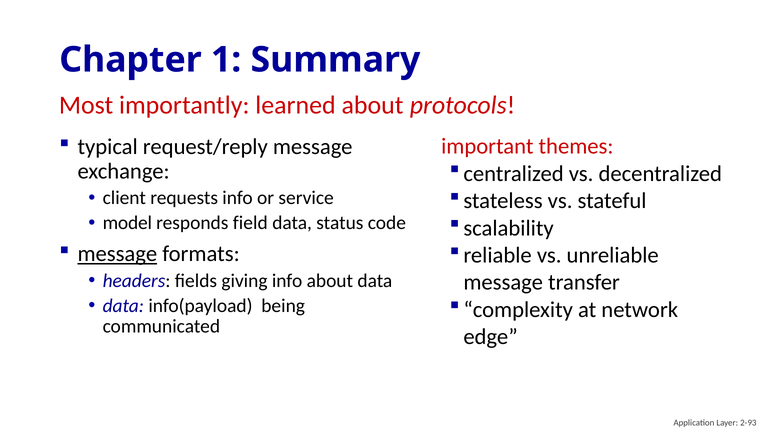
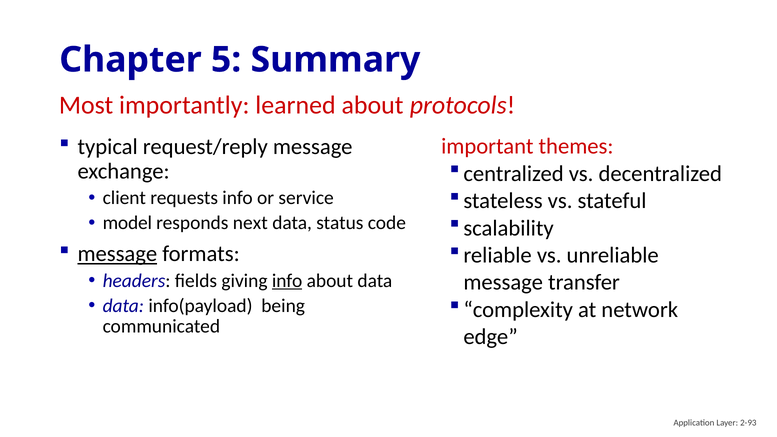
1: 1 -> 5
field: field -> next
info at (287, 281) underline: none -> present
